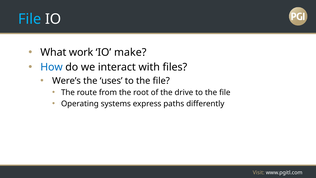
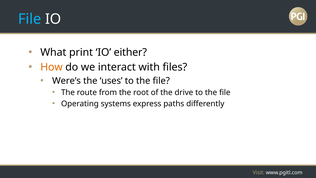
work: work -> print
make: make -> either
How colour: blue -> orange
